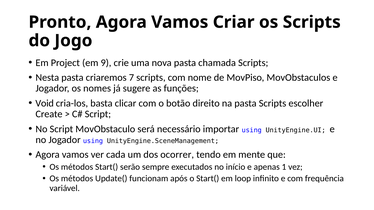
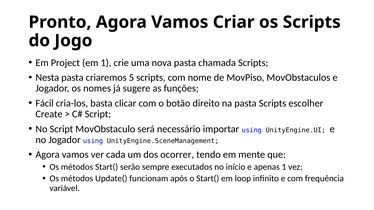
em 9: 9 -> 1
7: 7 -> 5
Void: Void -> Fácil
